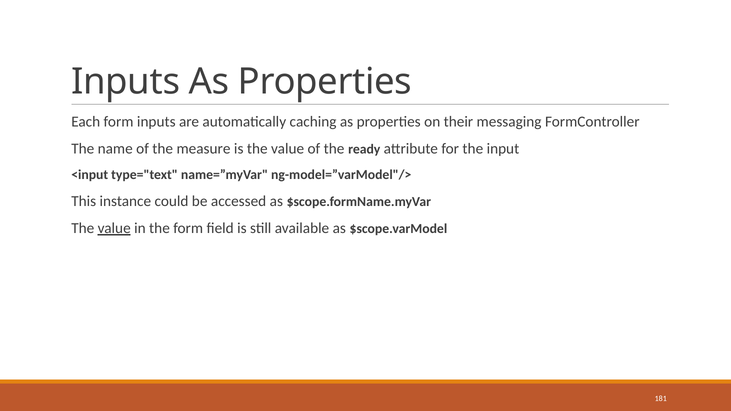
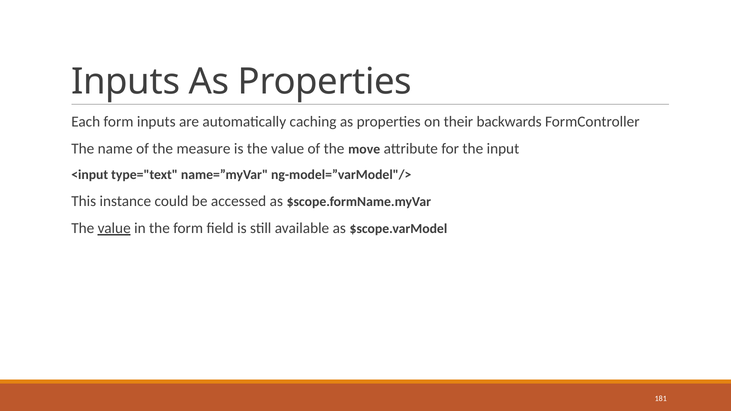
messaging: messaging -> backwards
ready: ready -> move
